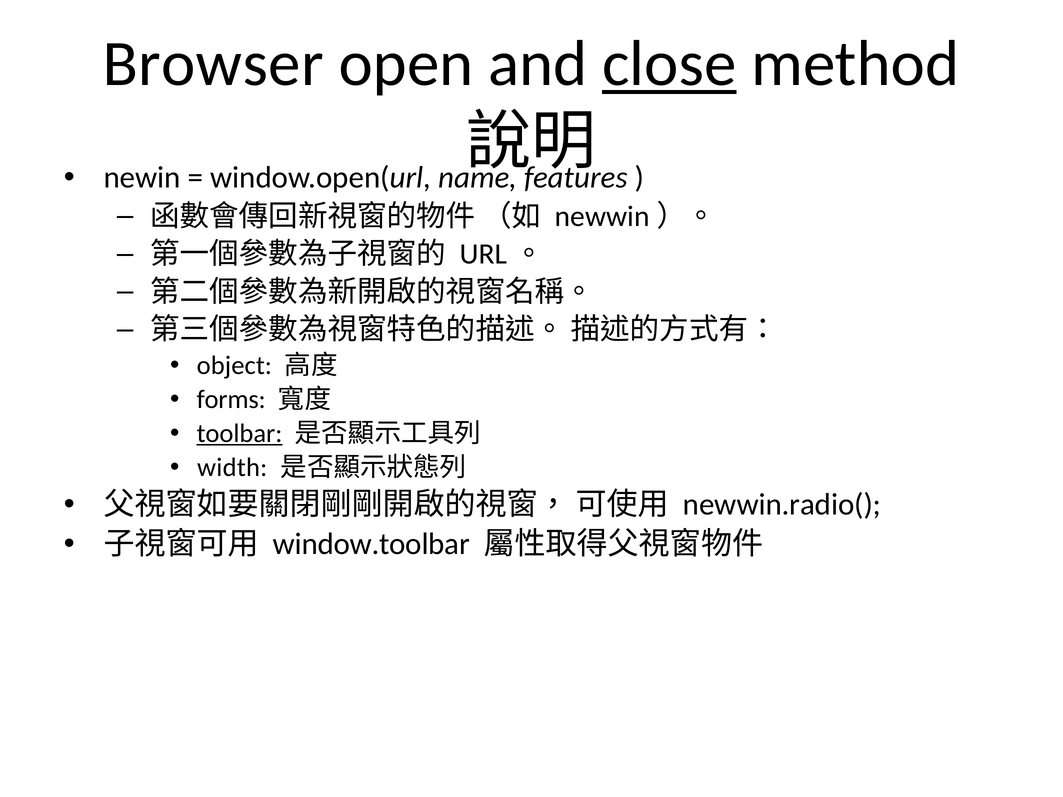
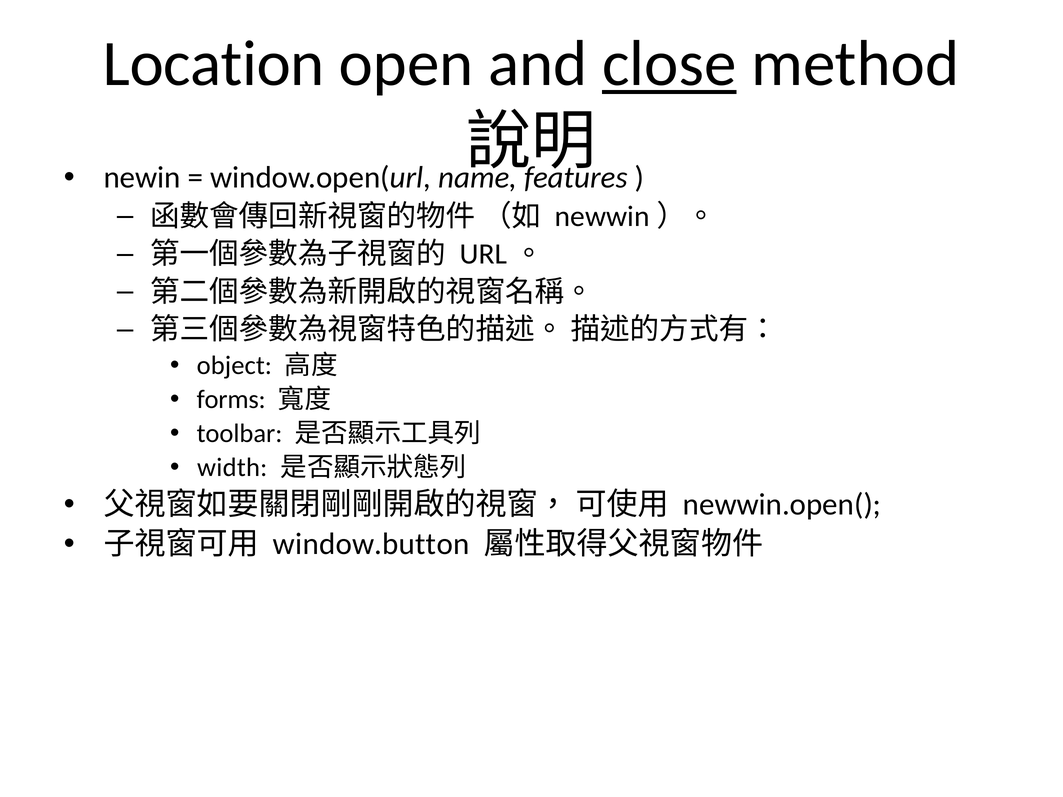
Browser: Browser -> Location
toolbar underline: present -> none
newwin.radio(: newwin.radio( -> newwin.open(
window.toolbar: window.toolbar -> window.button
